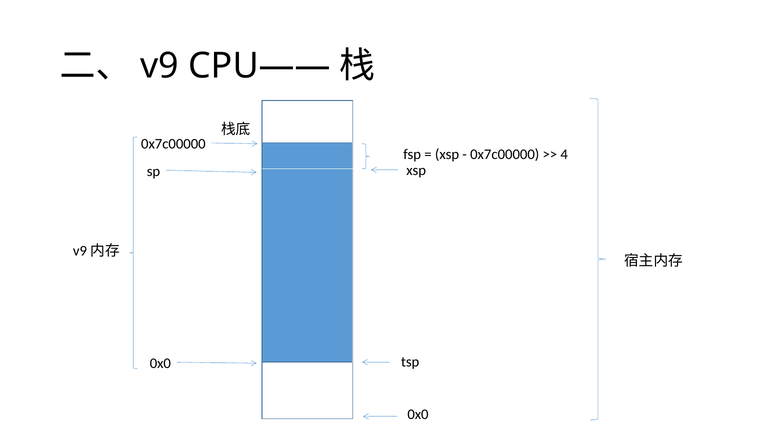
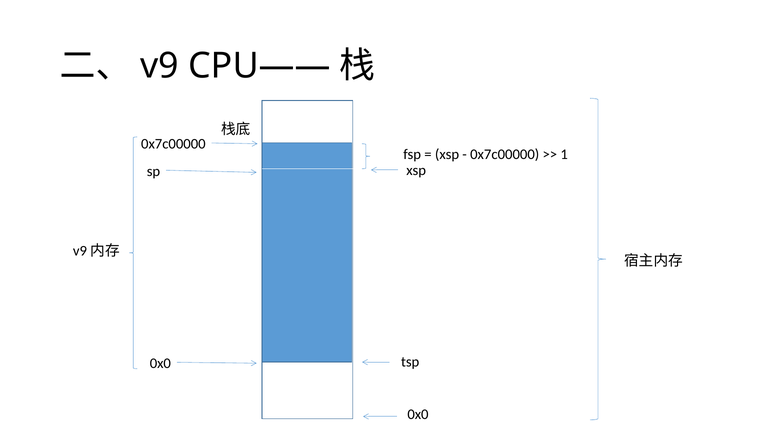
4: 4 -> 1
